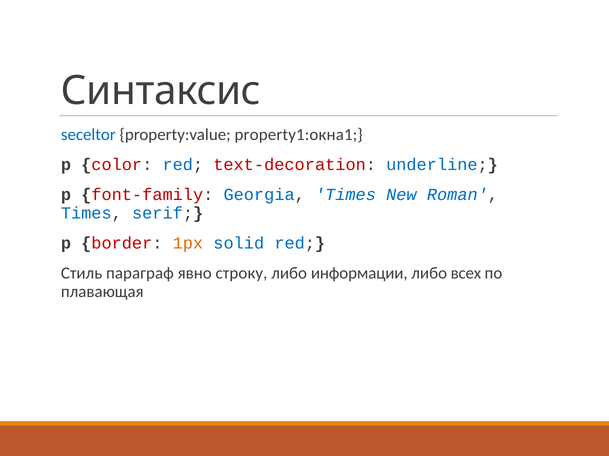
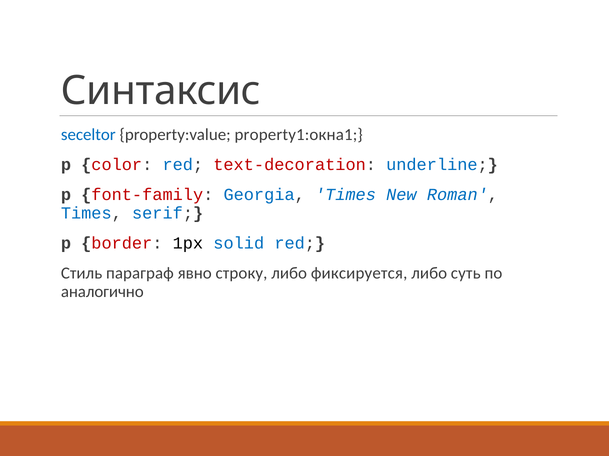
1px colour: orange -> black
информации: информации -> фиксируется
всех: всех -> суть
плавающая: плавающая -> аналогично
